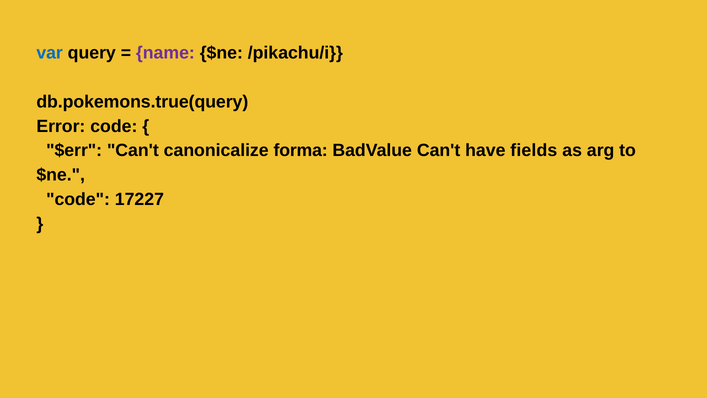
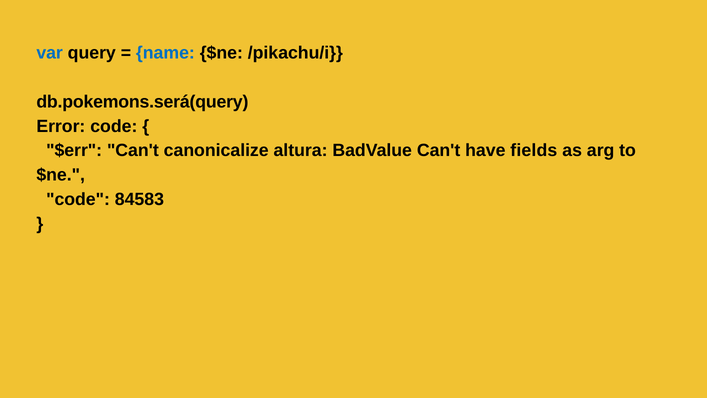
name colour: purple -> blue
db.pokemons.true(query: db.pokemons.true(query -> db.pokemons.será(query
forma: forma -> altura
17227: 17227 -> 84583
